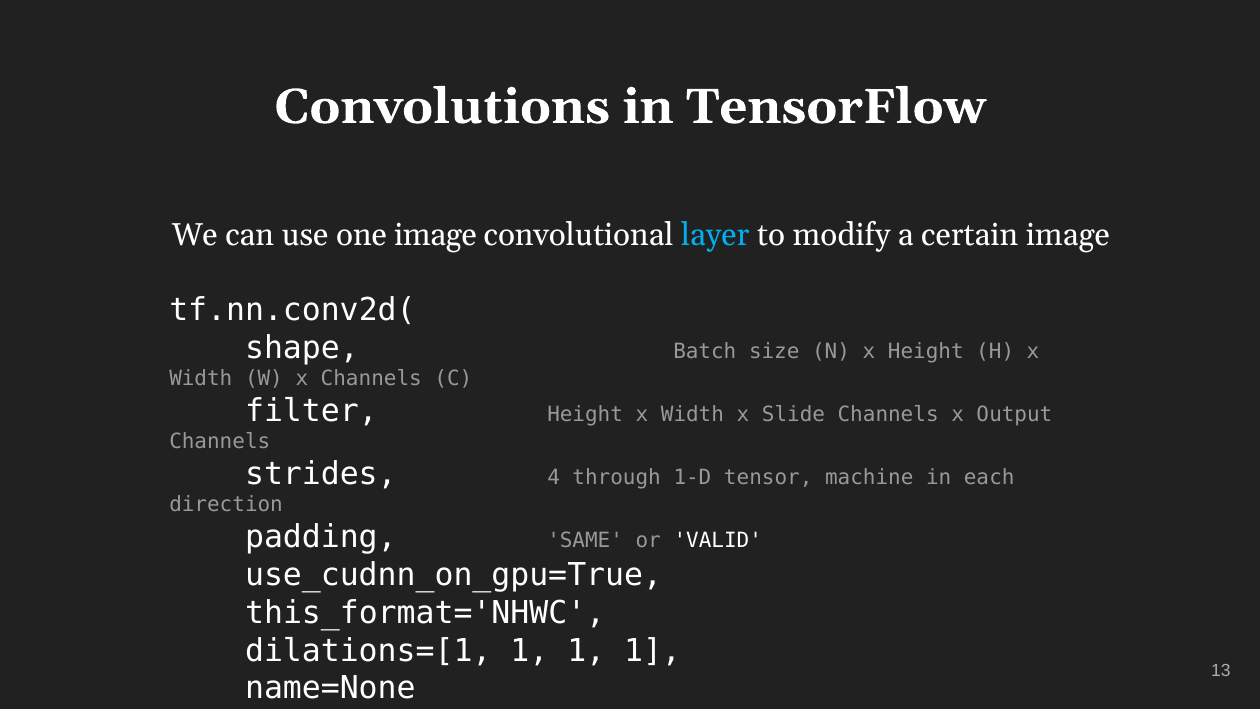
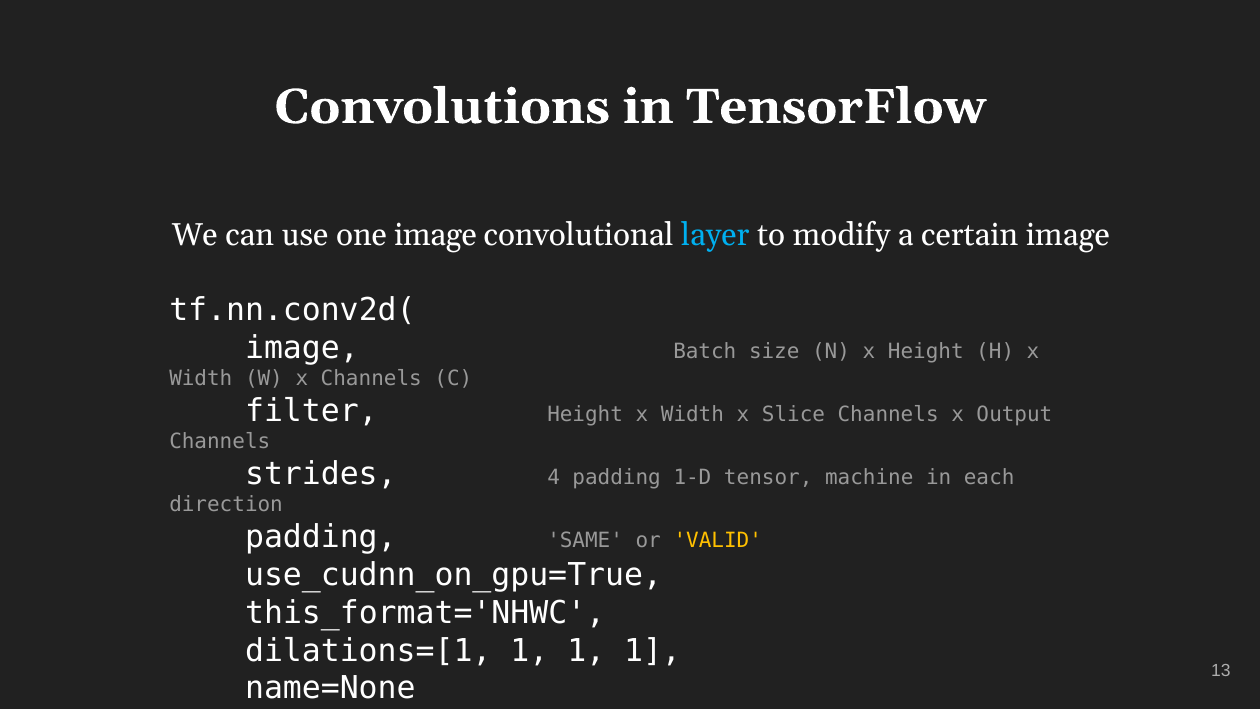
shape at (302, 348): shape -> image
Slide: Slide -> Slice
4 through: through -> padding
VALID colour: white -> yellow
